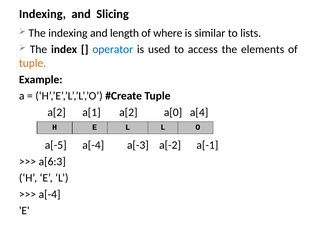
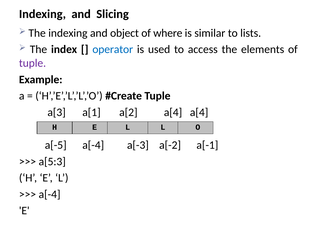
length: length -> object
tuple at (32, 63) colour: orange -> purple
a[2 at (57, 112): a[2 -> a[3
a[2 a[0: a[0 -> a[4
a[6:3: a[6:3 -> a[5:3
